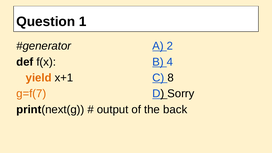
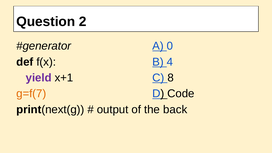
1: 1 -> 2
2: 2 -> 0
yield colour: orange -> purple
Sorry: Sorry -> Code
